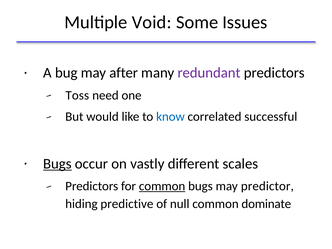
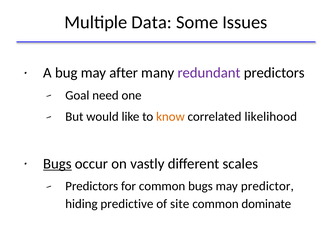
Void: Void -> Data
Toss: Toss -> Goal
know colour: blue -> orange
successful: successful -> likelihood
common at (162, 186) underline: present -> none
null: null -> site
